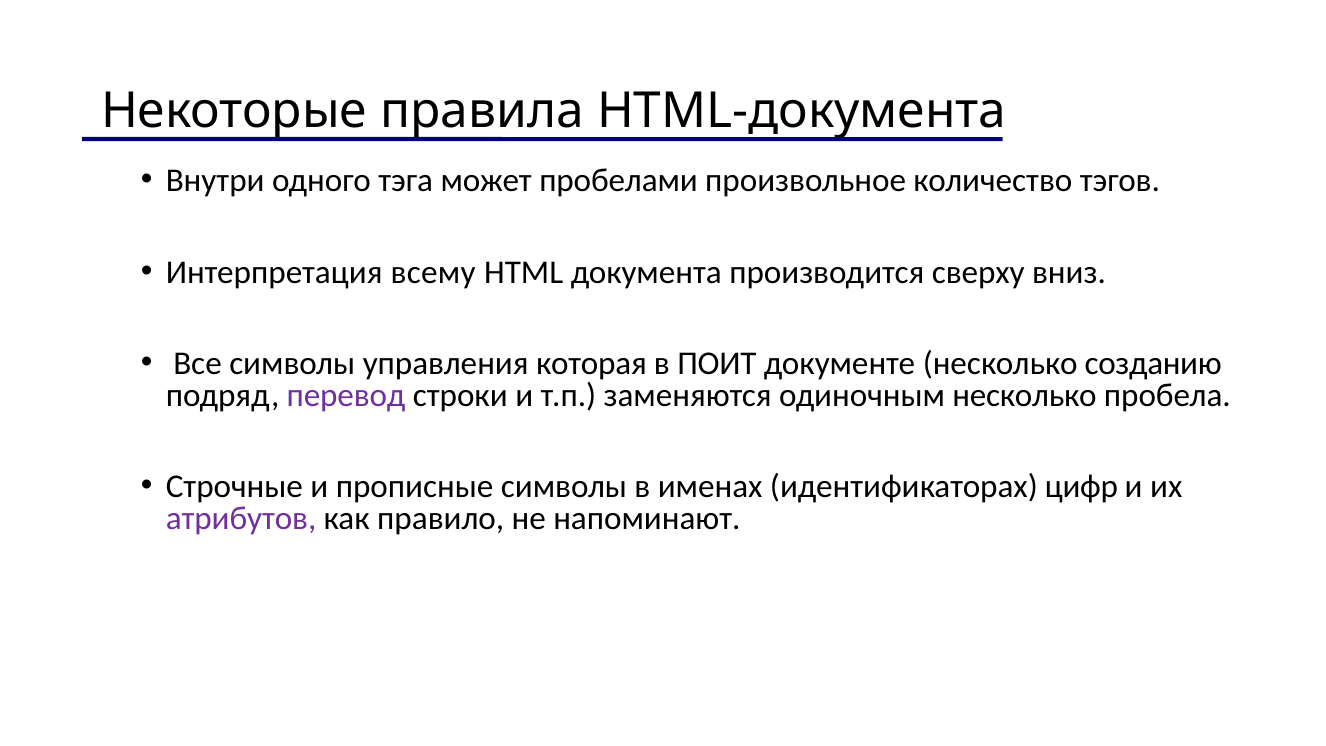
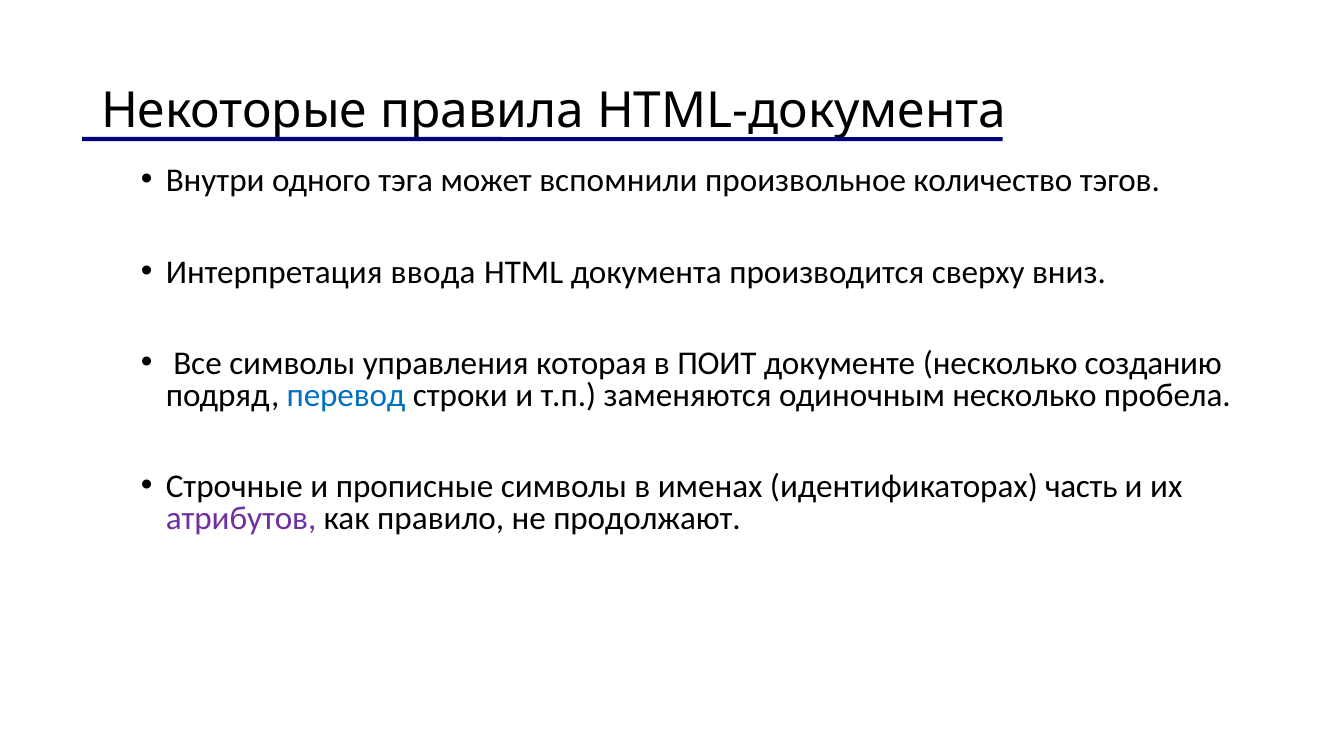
пробелами: пробелами -> вспомнили
всему: всему -> ввода
перевод colour: purple -> blue
цифр: цифр -> часть
напоминают: напоминают -> продолжают
